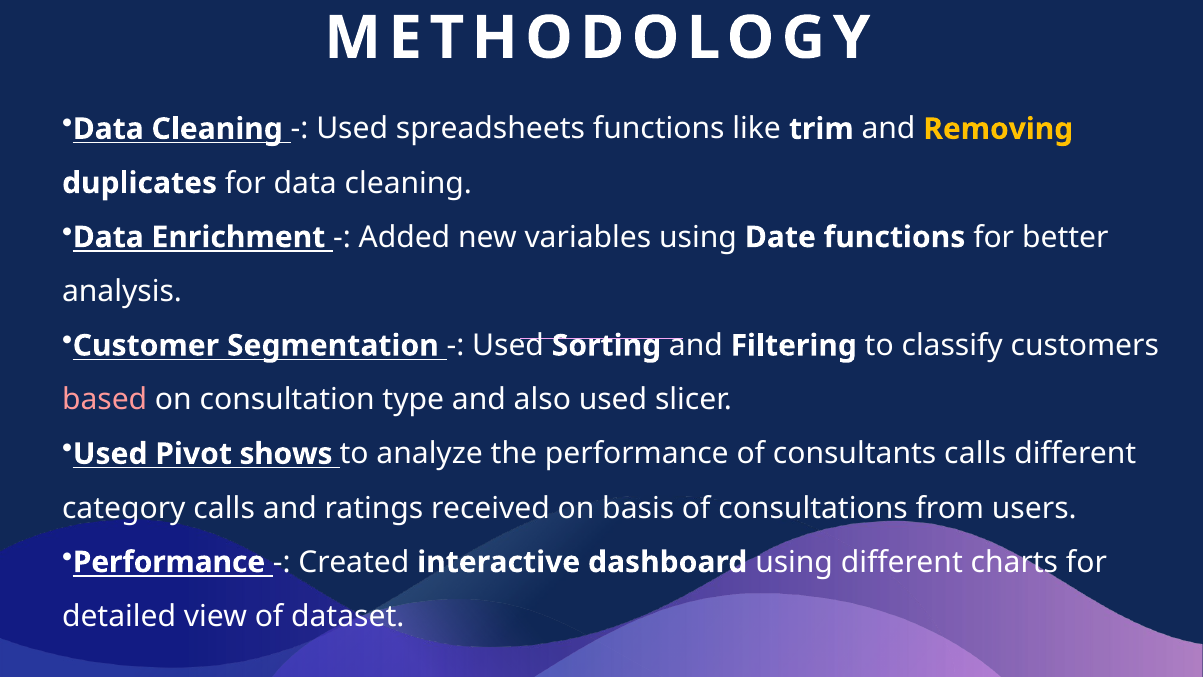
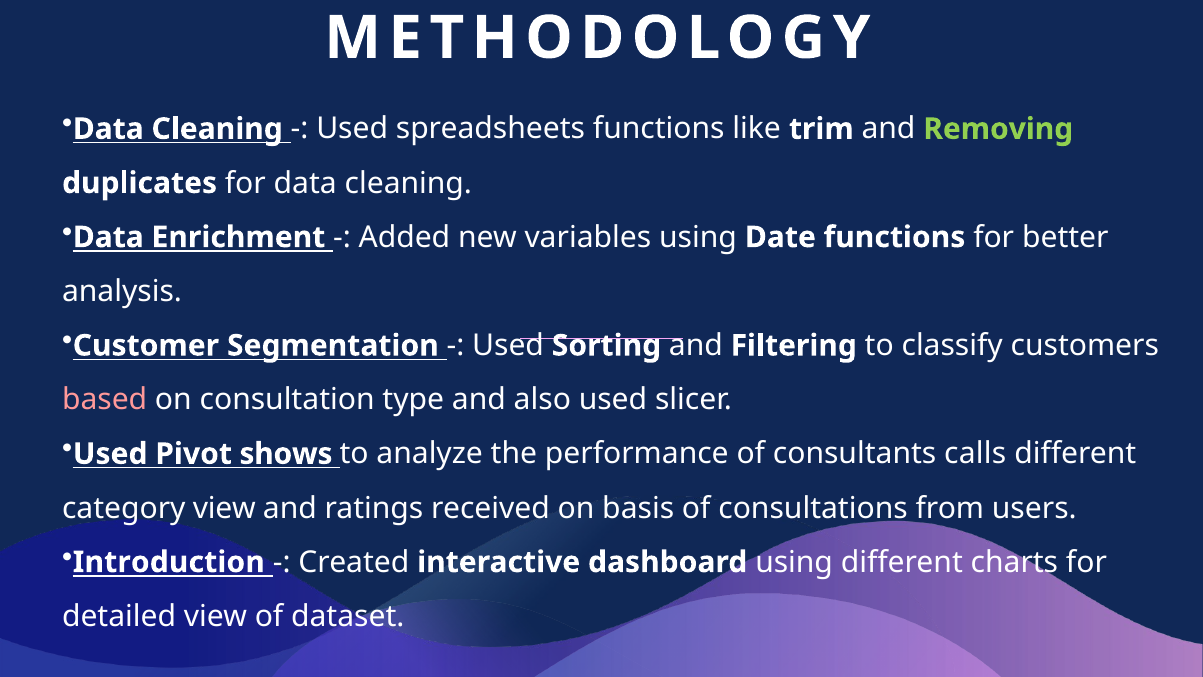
Removing colour: yellow -> light green
category calls: calls -> view
Performance at (169, 562): Performance -> Introduction
